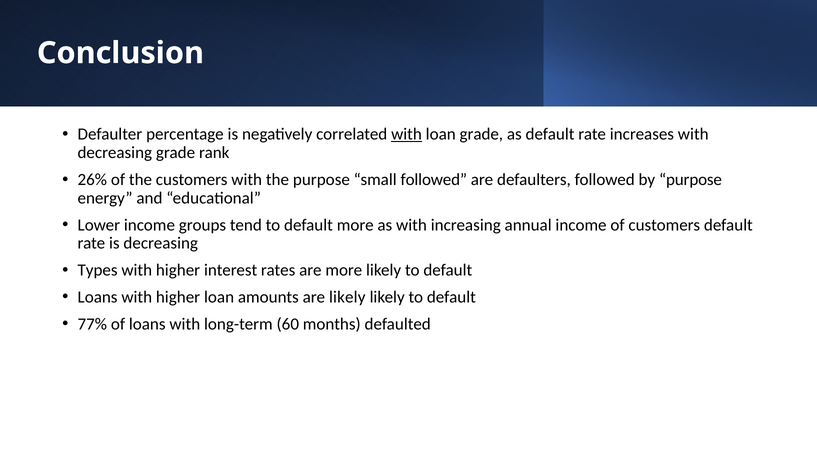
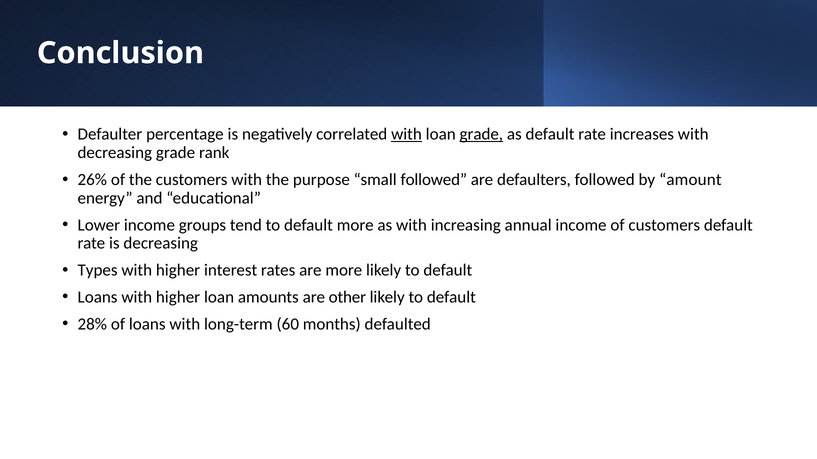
grade at (481, 135) underline: none -> present
by purpose: purpose -> amount
are likely: likely -> other
77%: 77% -> 28%
